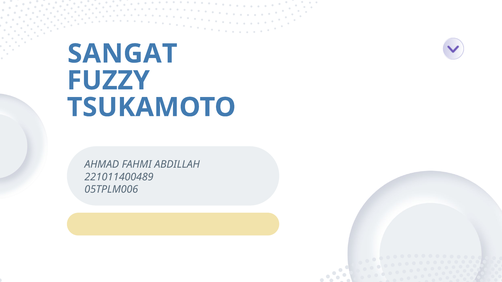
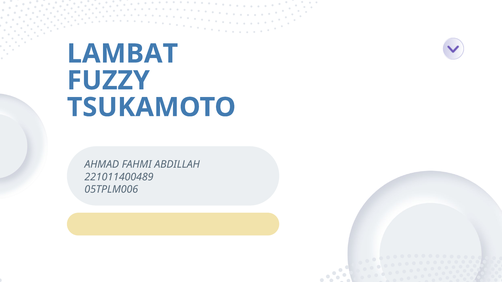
SANGAT: SANGAT -> LAMBAT
